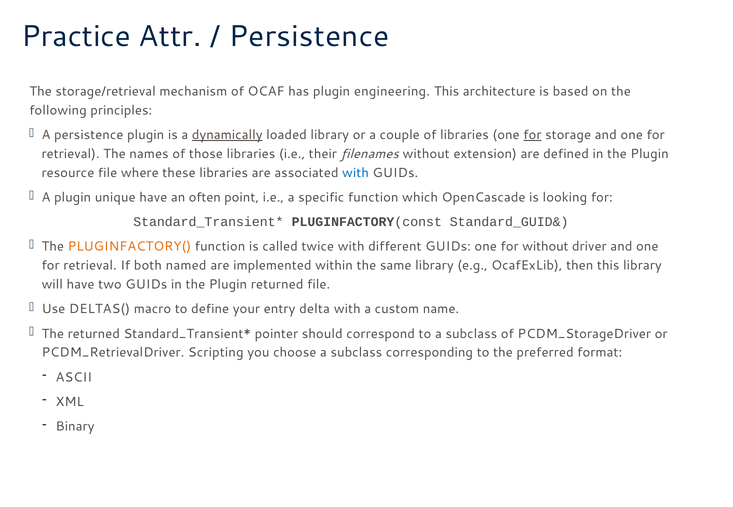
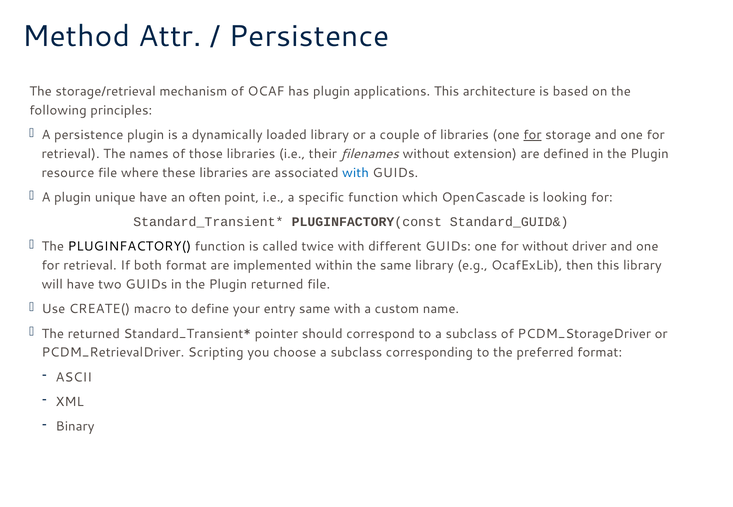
Practice: Practice -> Method
engineering: engineering -> applications
dynamically underline: present -> none
PLUGINFACTORY( colour: orange -> black
both named: named -> format
DELTAS(: DELTAS( -> CREATE(
entry delta: delta -> same
